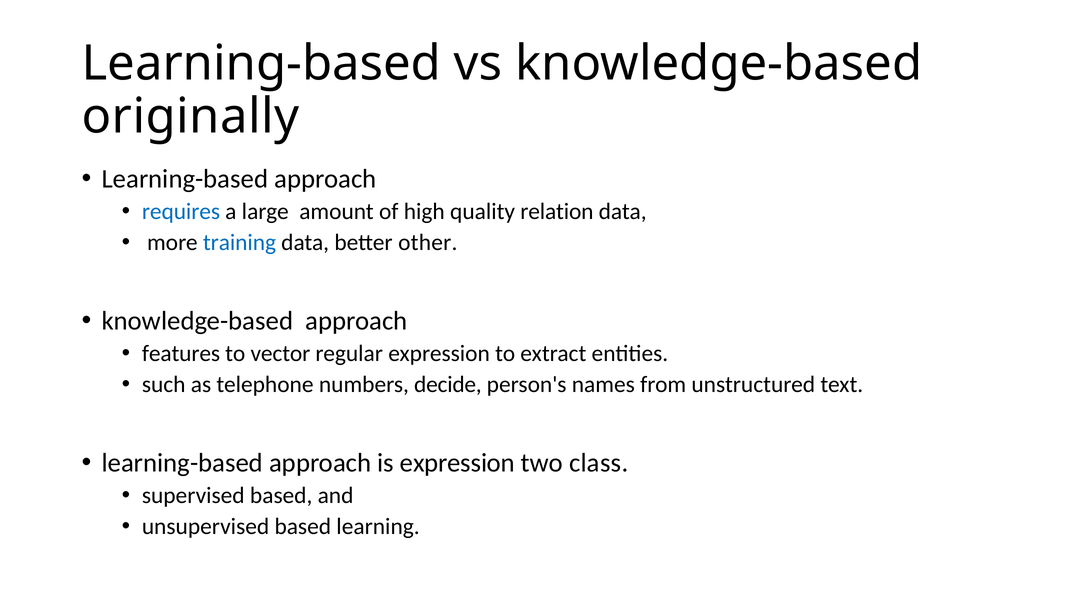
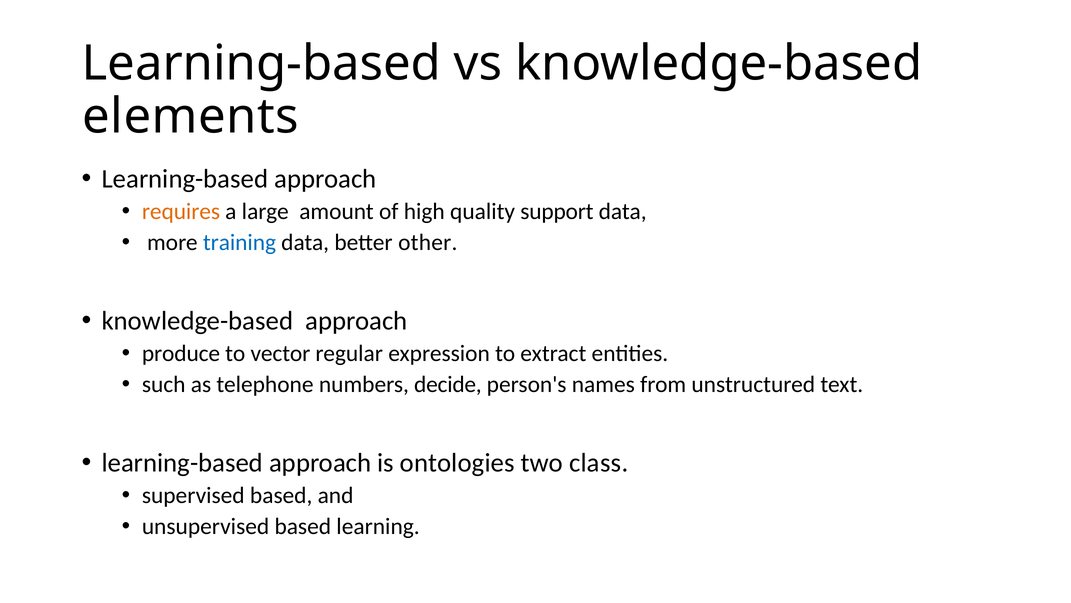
originally: originally -> elements
requires colour: blue -> orange
relation: relation -> support
features: features -> produce
is expression: expression -> ontologies
